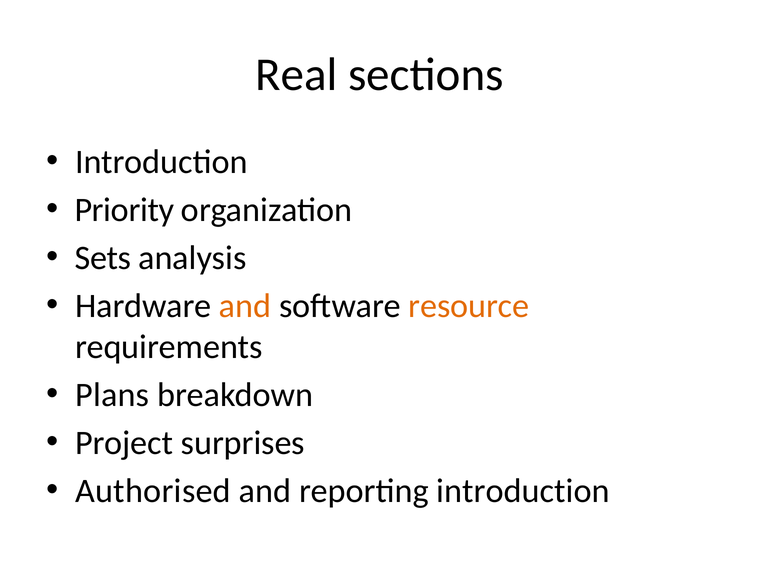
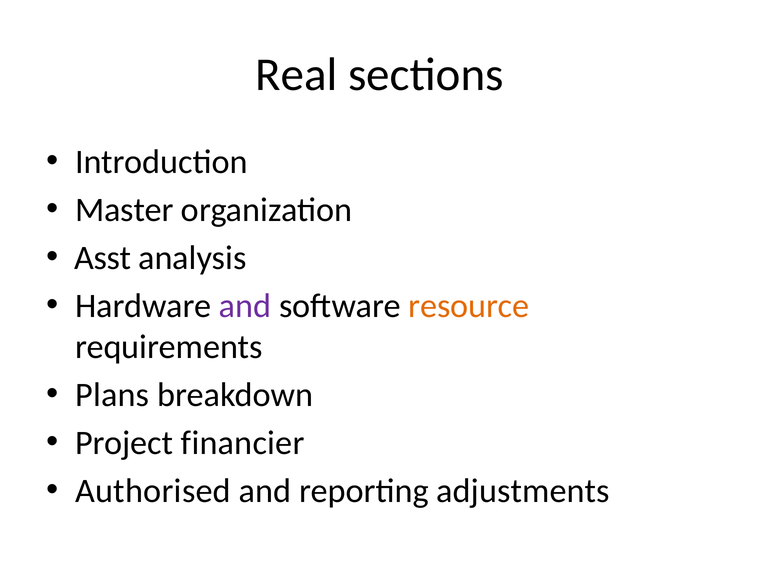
Priority: Priority -> Master
Sets: Sets -> Asst
and at (245, 305) colour: orange -> purple
surprises: surprises -> financier
reporting introduction: introduction -> adjustments
